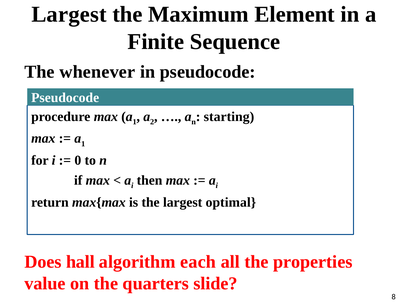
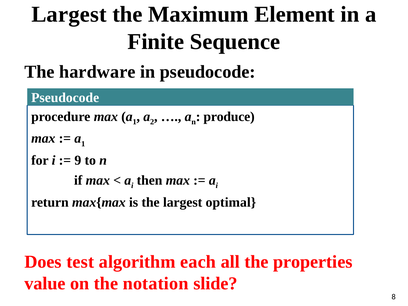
whenever: whenever -> hardware
starting: starting -> produce
0: 0 -> 9
hall: hall -> test
quarters: quarters -> notation
